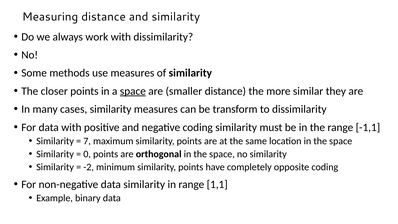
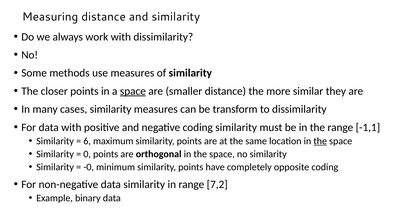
7: 7 -> 6
the at (320, 141) underline: none -> present
-2: -2 -> -0
1,1: 1,1 -> 7,2
